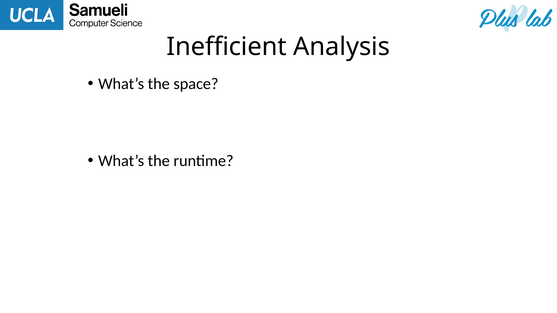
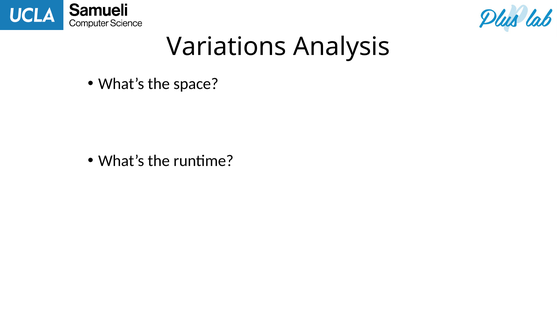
Inefficient: Inefficient -> Variations
